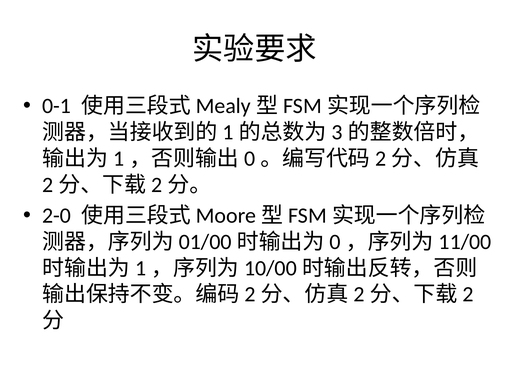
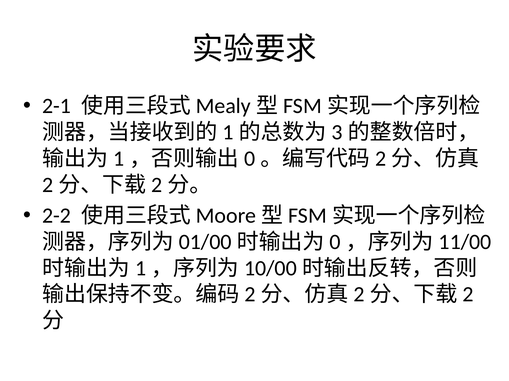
0-1: 0-1 -> 2-1
2-0: 2-0 -> 2-2
